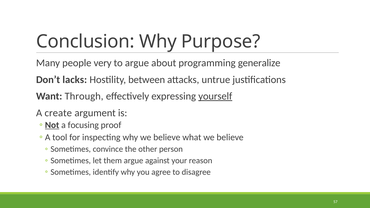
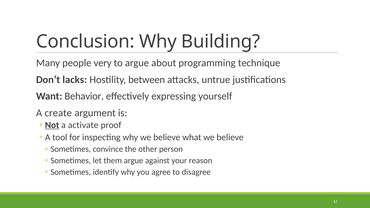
Purpose: Purpose -> Building
generalize: generalize -> technique
Through: Through -> Behavior
yourself underline: present -> none
focusing: focusing -> activate
